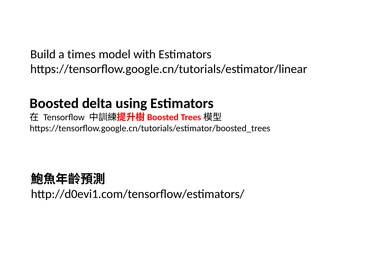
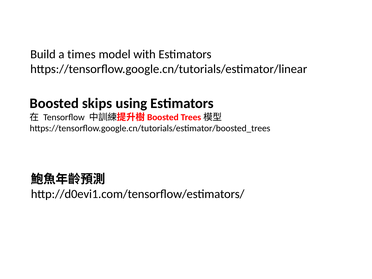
delta: delta -> skips
